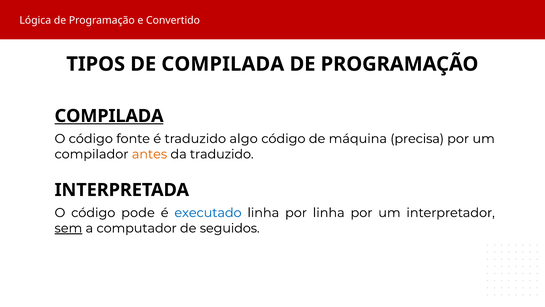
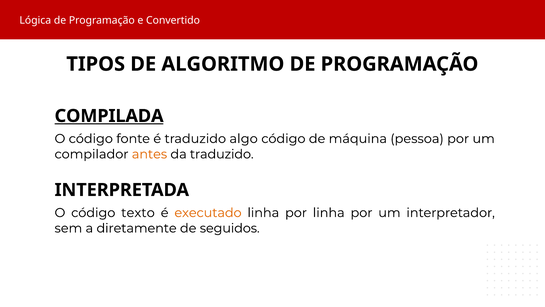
DE COMPILADA: COMPILADA -> ALGORITMO
precisa: precisa -> pessoa
pode: pode -> texto
executado colour: blue -> orange
sem underline: present -> none
computador: computador -> diretamente
